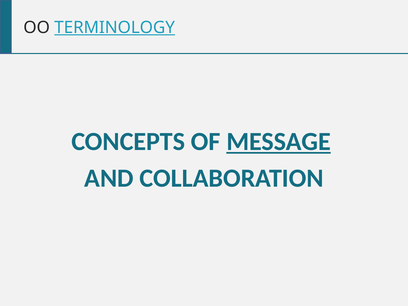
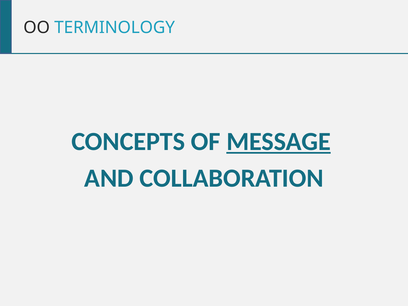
TERMINOLOGY underline: present -> none
